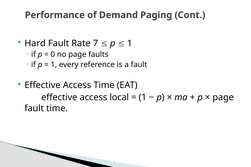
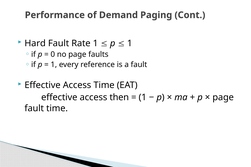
Rate 7: 7 -> 1
local: local -> then
